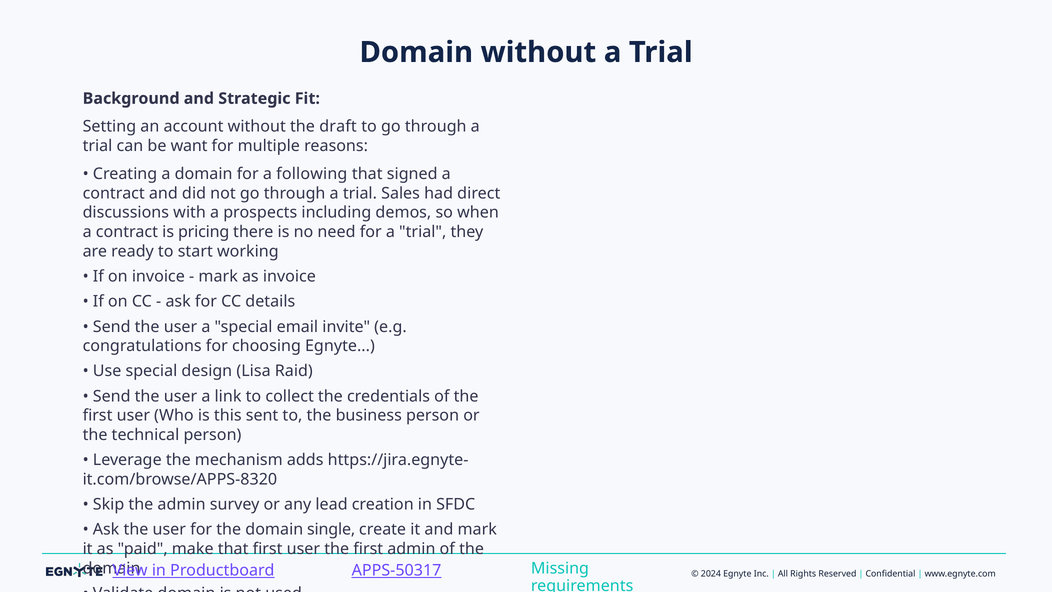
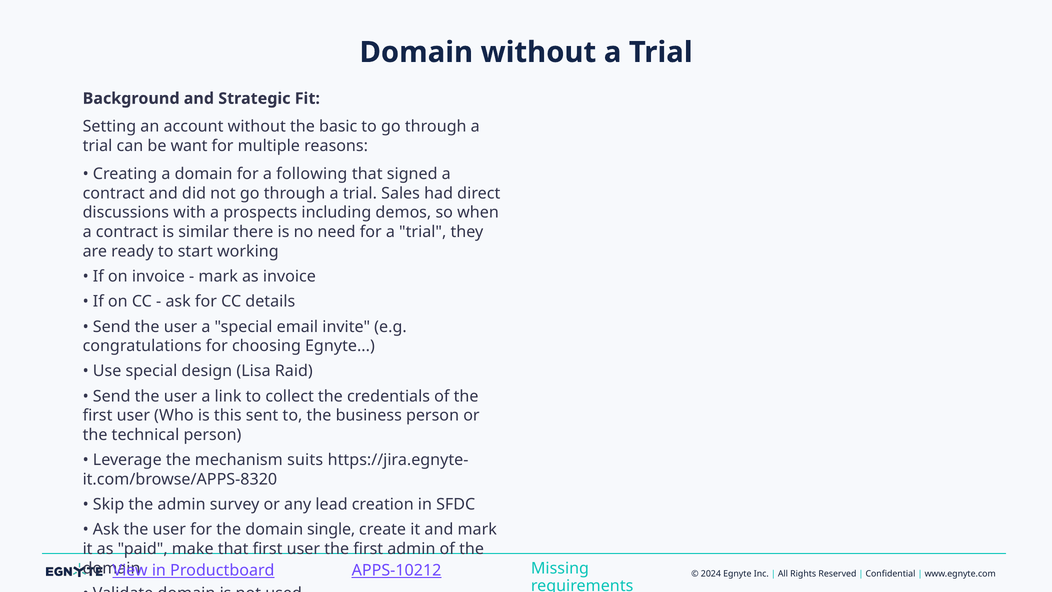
draft: draft -> basic
pricing: pricing -> similar
adds: adds -> suits
APPS-50317: APPS-50317 -> APPS-10212
